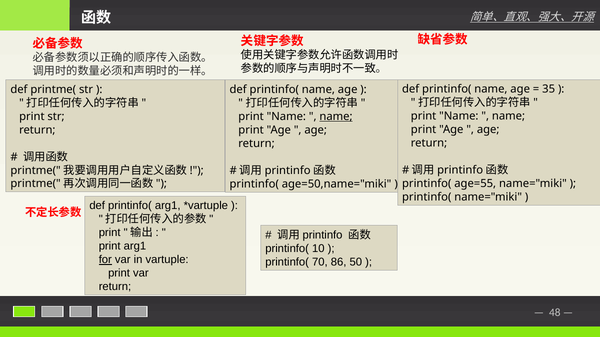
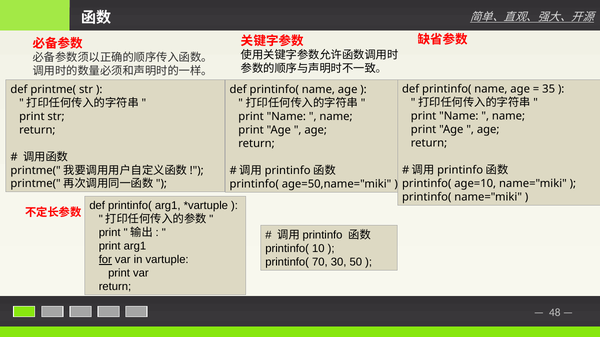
name at (336, 117) underline: present -> none
age=55: age=55 -> age=10
86: 86 -> 30
